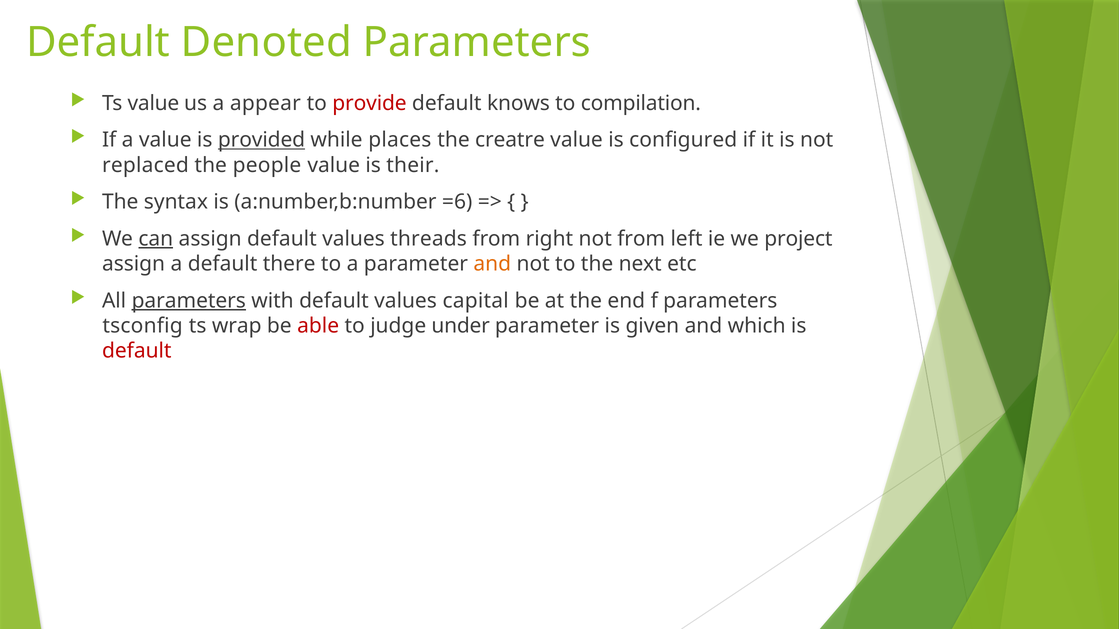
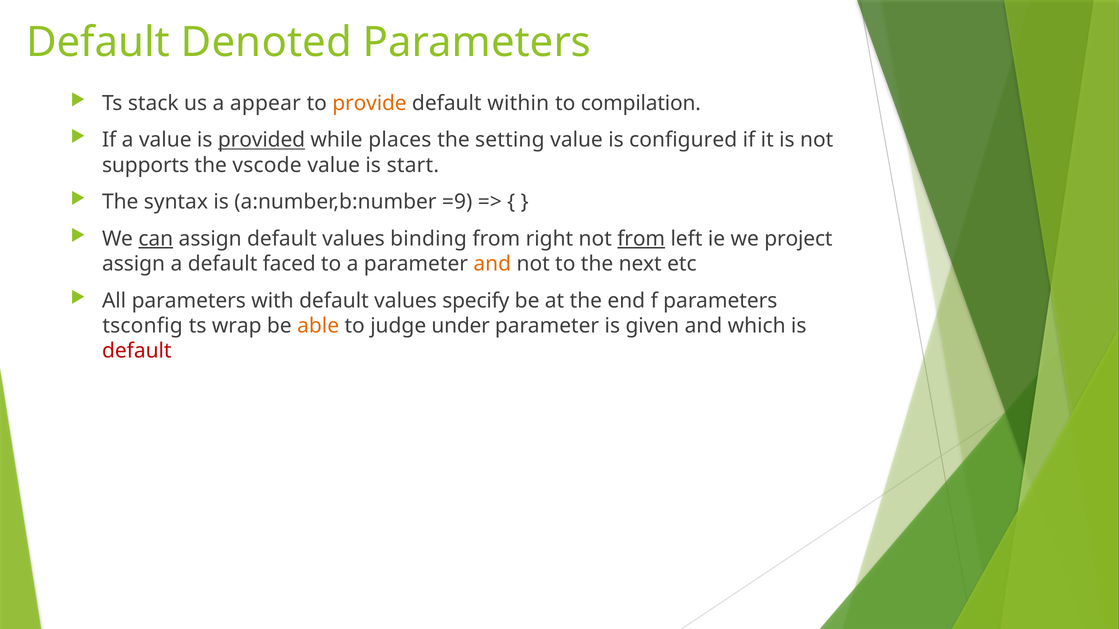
Ts value: value -> stack
provide colour: red -> orange
knows: knows -> within
creatre: creatre -> setting
replaced: replaced -> supports
people: people -> vscode
their: their -> start
=6: =6 -> =9
threads: threads -> binding
from at (641, 239) underline: none -> present
there: there -> faced
parameters at (189, 301) underline: present -> none
capital: capital -> specify
able colour: red -> orange
